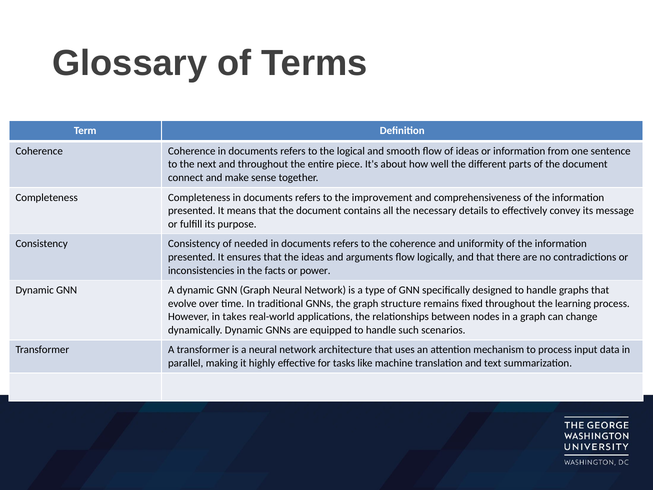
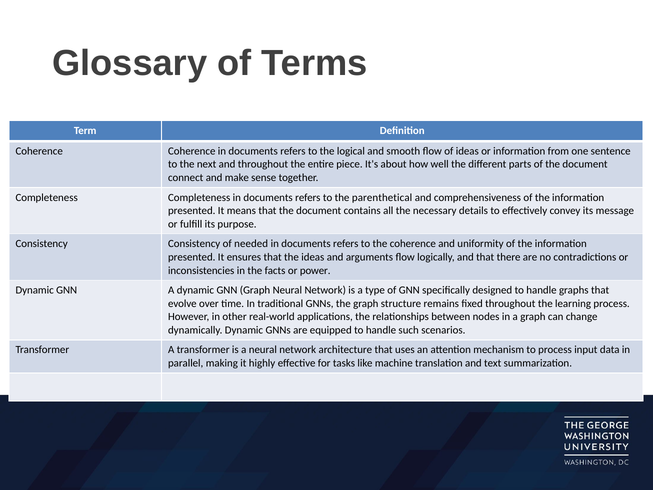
improvement: improvement -> parenthetical
takes: takes -> other
